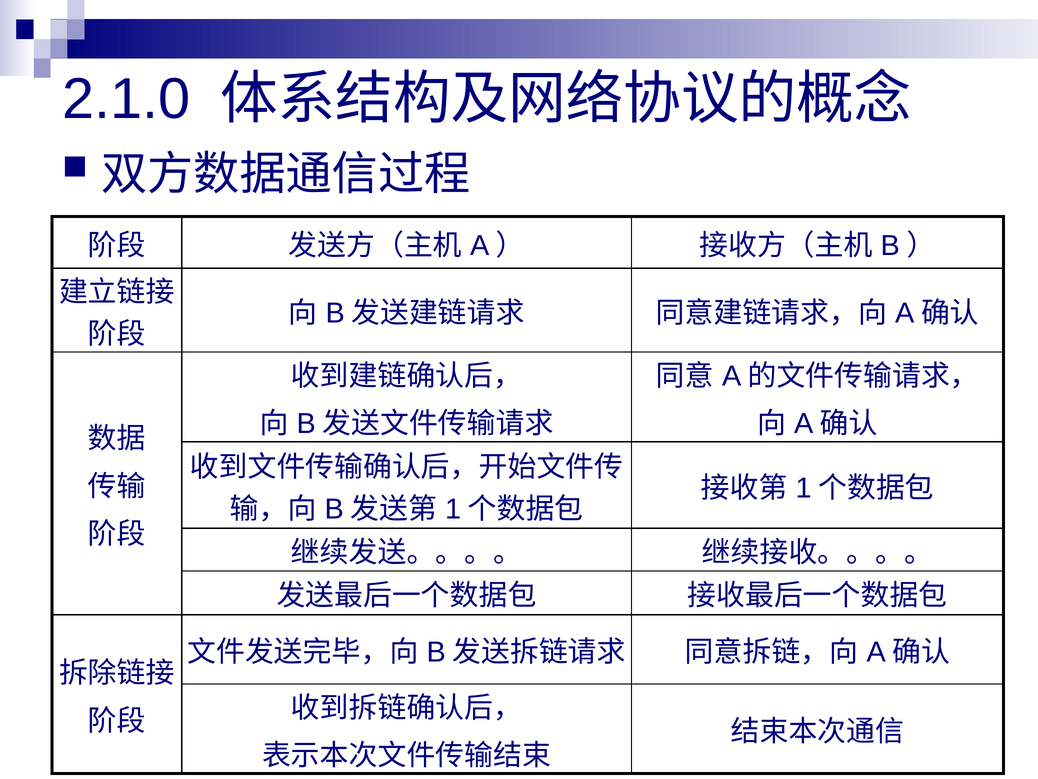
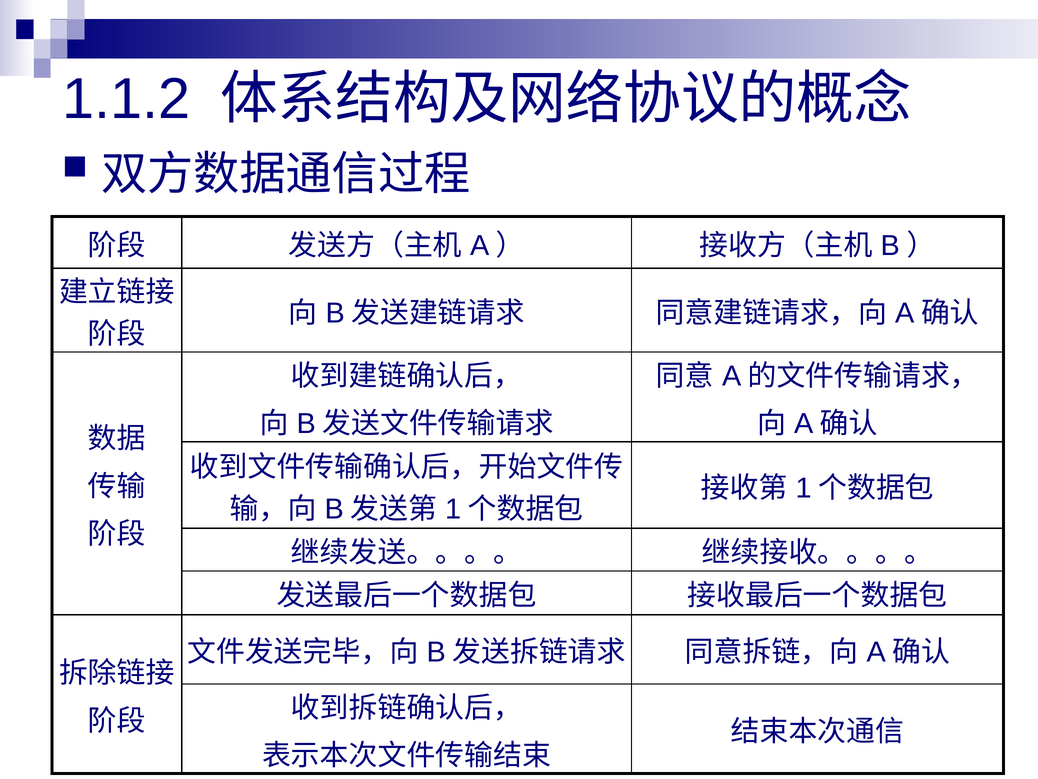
2.1.0: 2.1.0 -> 1.1.2
